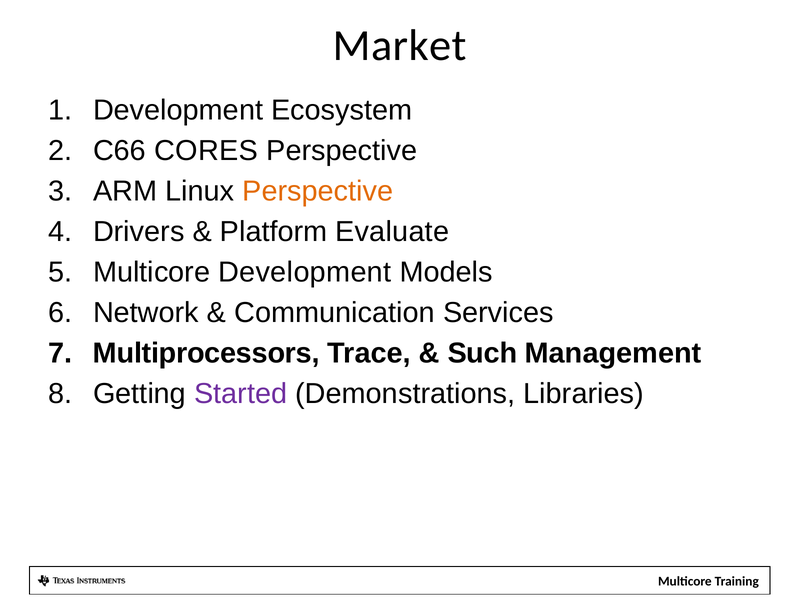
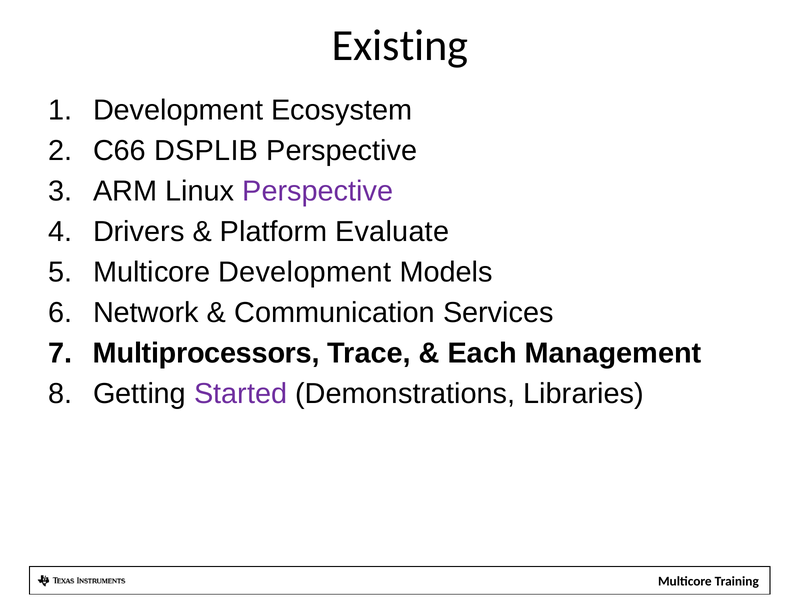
Market: Market -> Existing
CORES: CORES -> DSPLIB
Perspective at (318, 191) colour: orange -> purple
Such: Such -> Each
